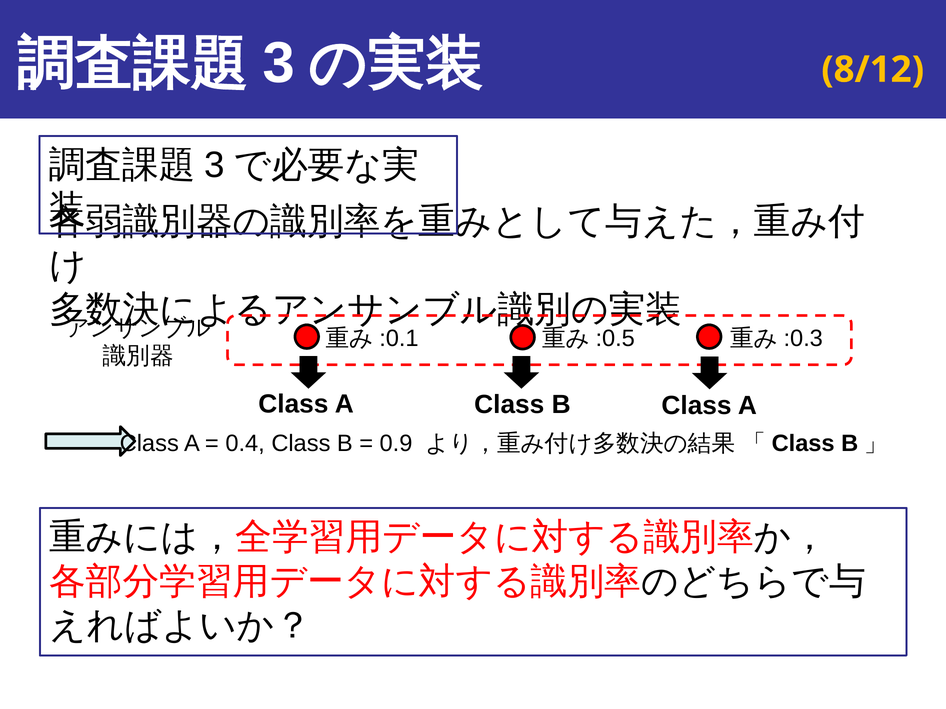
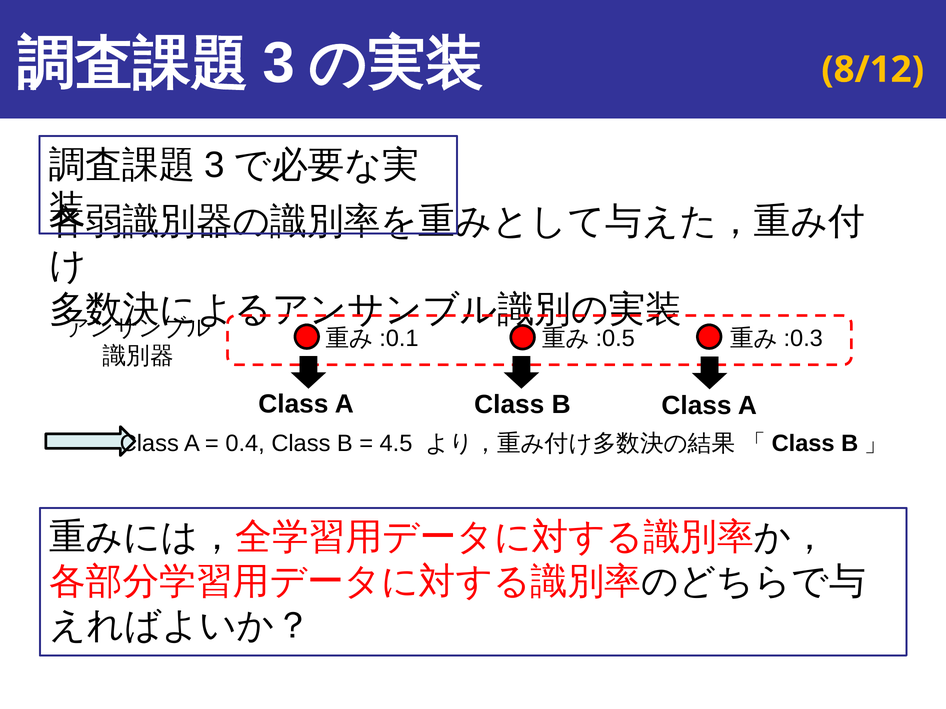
0.9: 0.9 -> 4.5
